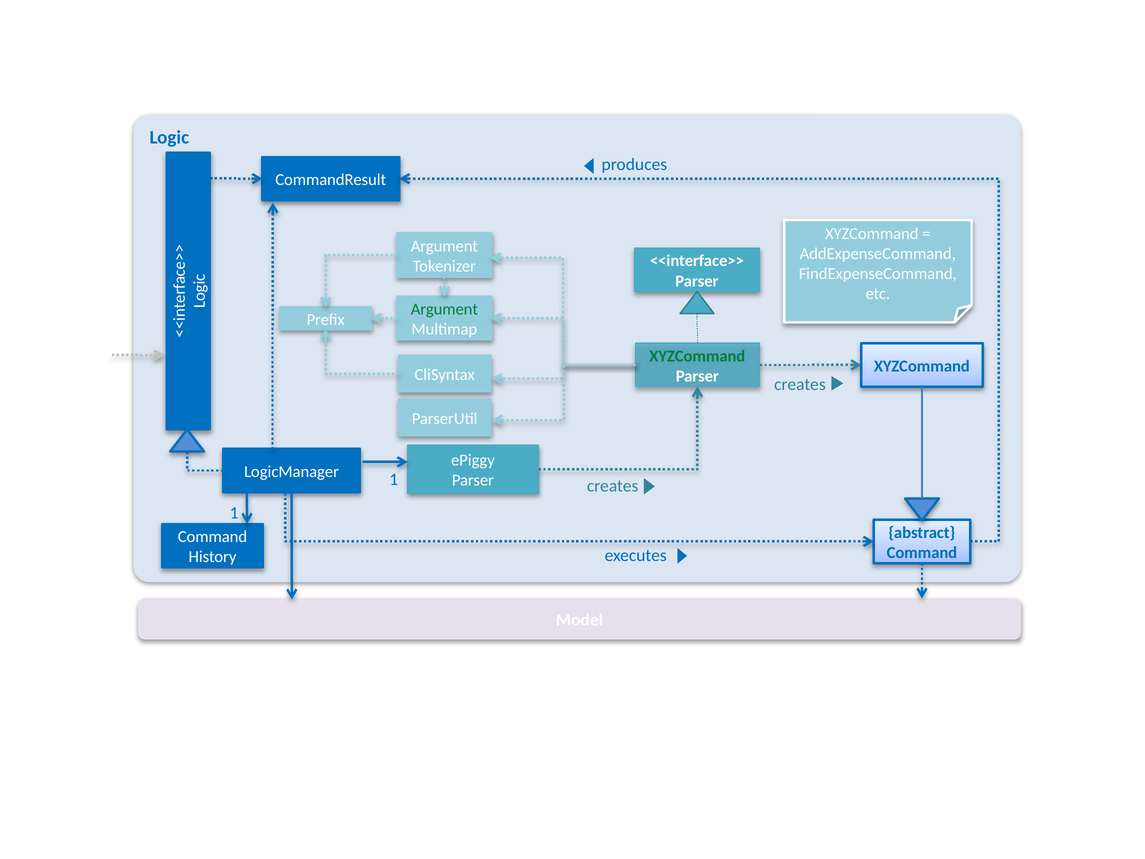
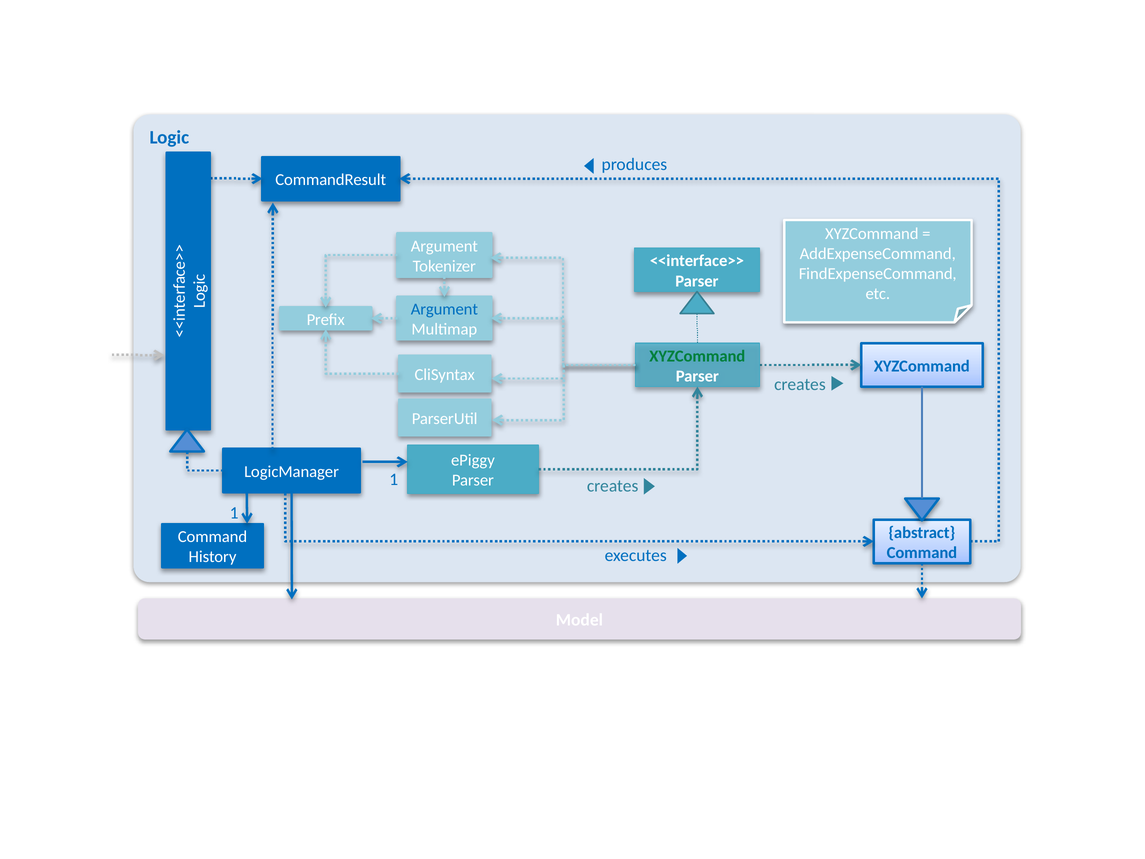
Argument at (444, 309) colour: green -> blue
